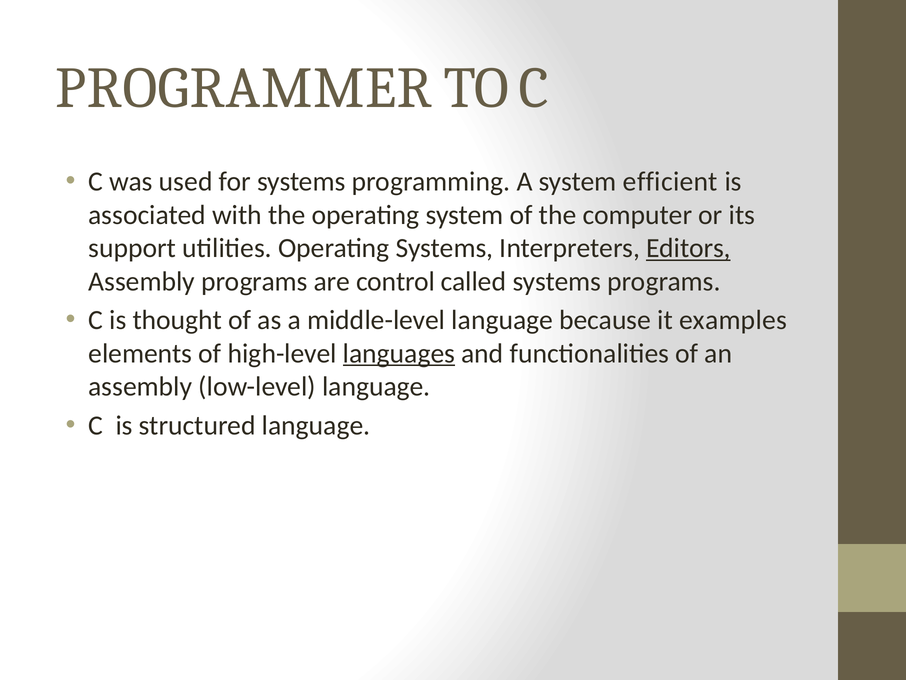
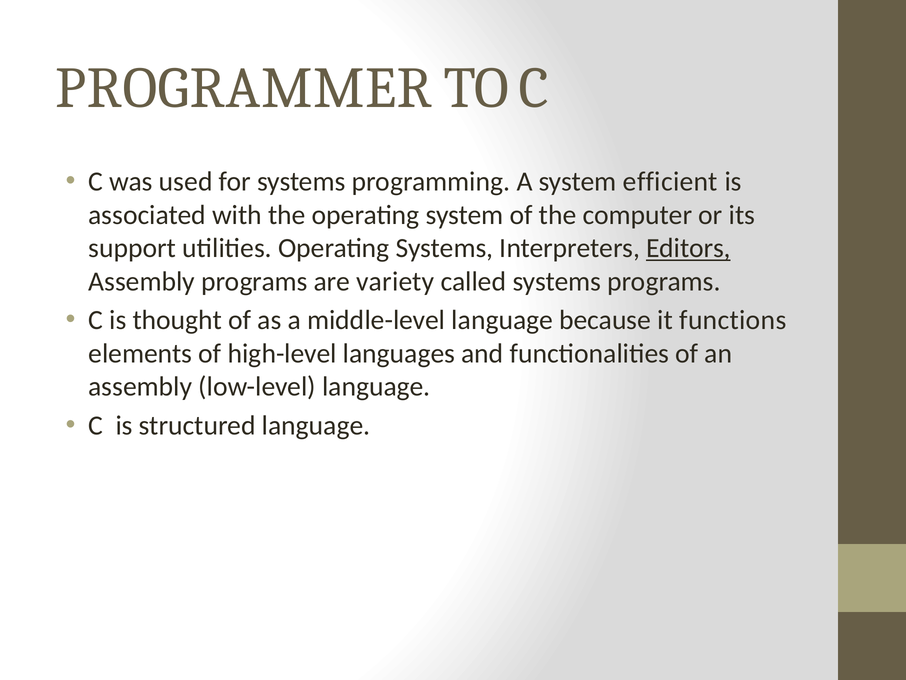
control: control -> variety
examples: examples -> functions
languages underline: present -> none
